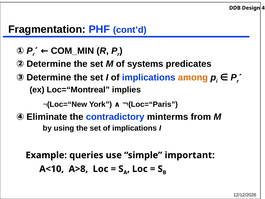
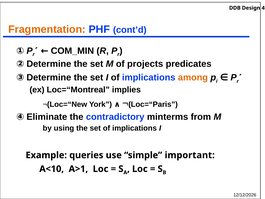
Fragmentation colour: black -> orange
systems: systems -> projects
A>8: A>8 -> A>1
